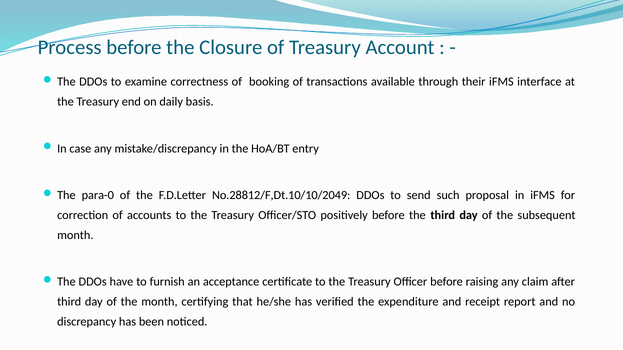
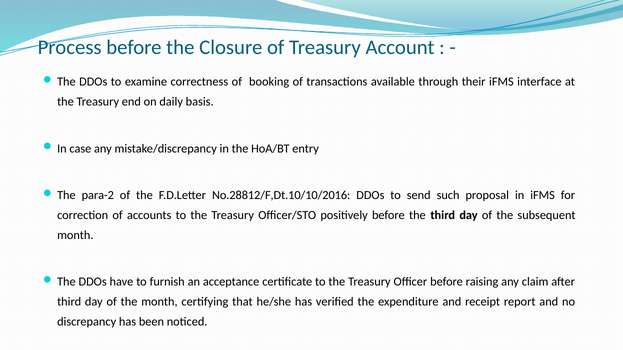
para-0: para-0 -> para-2
No.28812/F,Dt.10/10/2049: No.28812/F,Dt.10/10/2049 -> No.28812/F,Dt.10/10/2016
